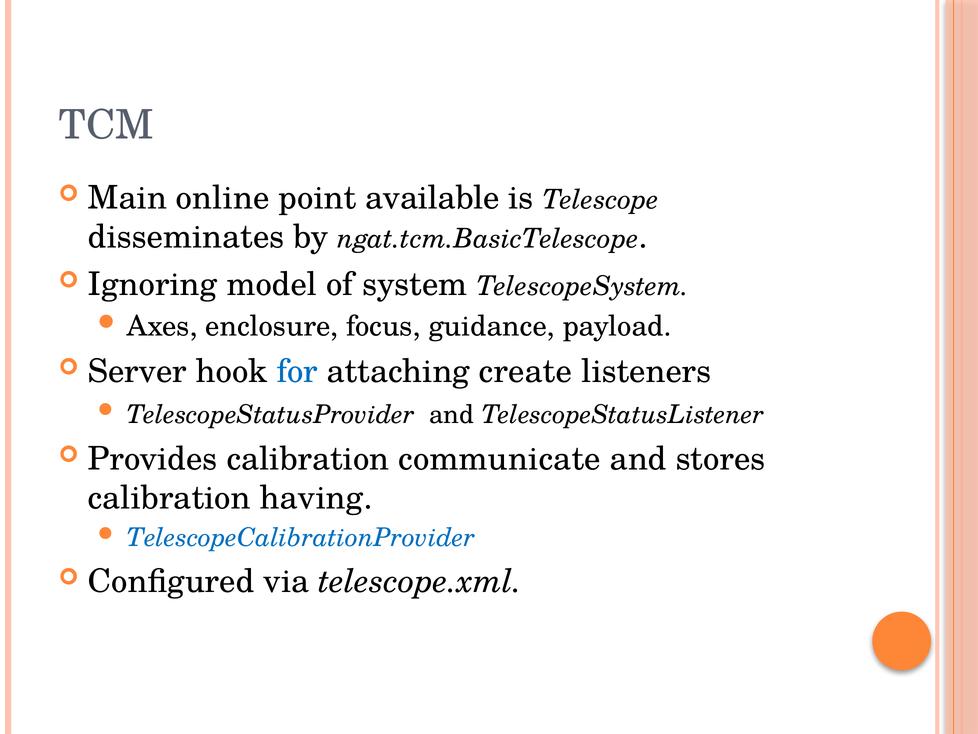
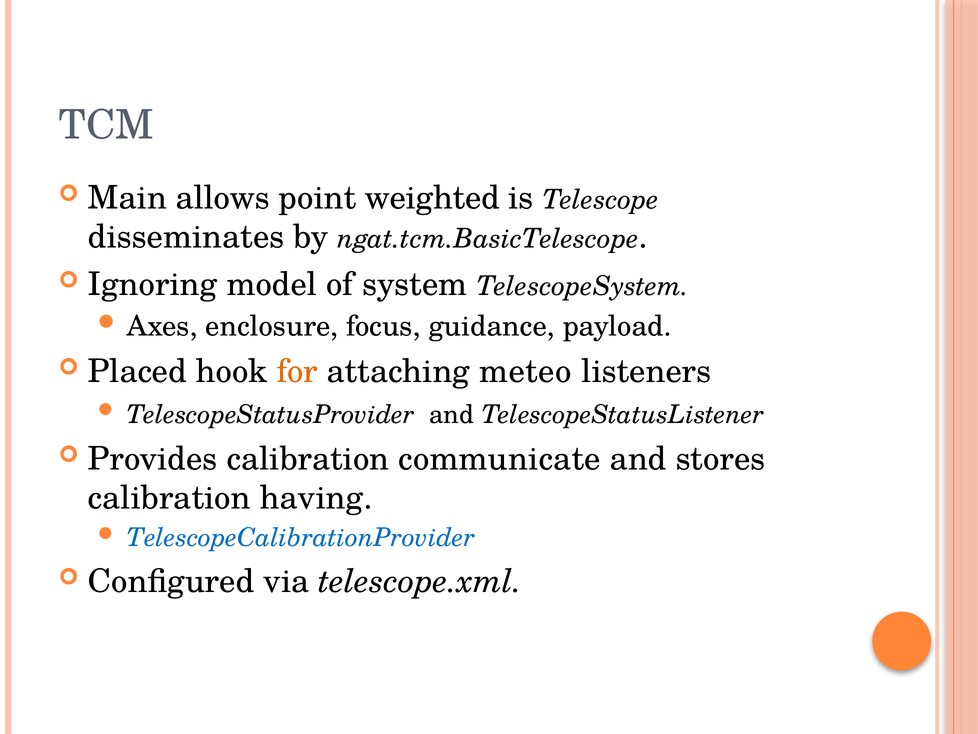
online: online -> allows
available: available -> weighted
Server: Server -> Placed
for colour: blue -> orange
create: create -> meteo
